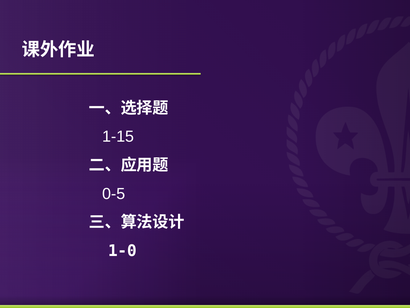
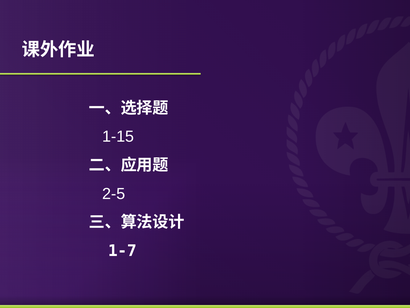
0-5: 0-5 -> 2-5
1-0: 1-0 -> 1-7
